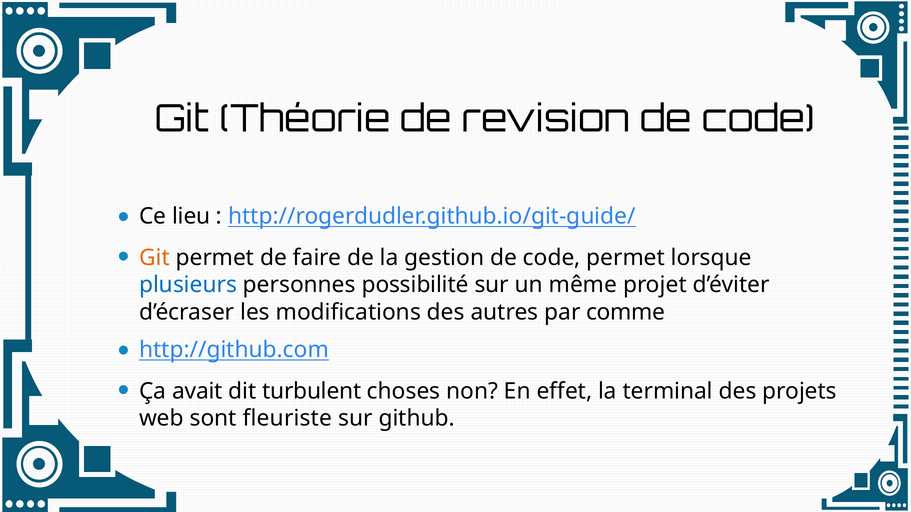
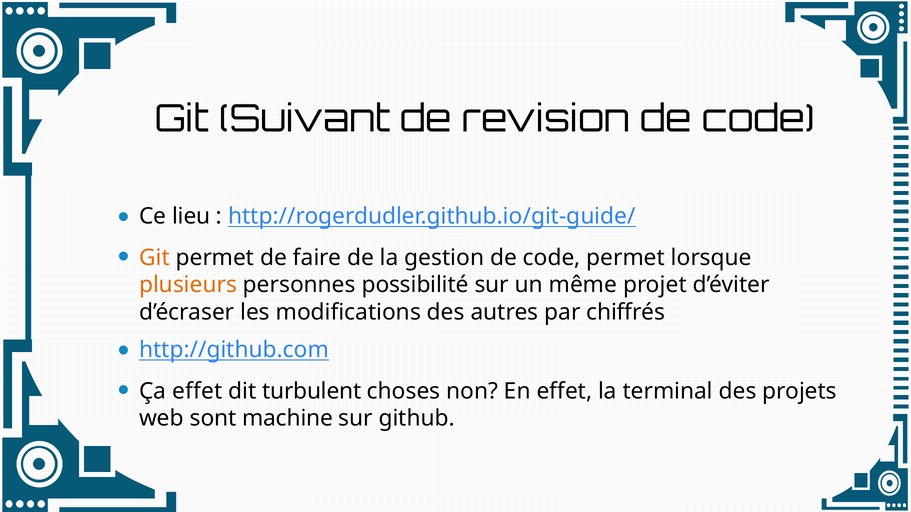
Théorie: Théorie -> Suivant
plusieurs colour: blue -> orange
comme: comme -> chiffrés
Ça avait: avait -> effet
fleuriste: fleuriste -> machine
